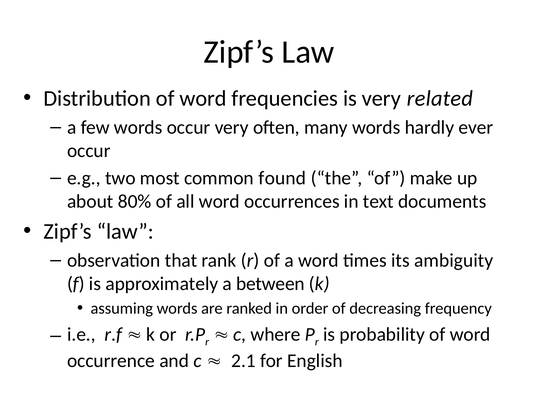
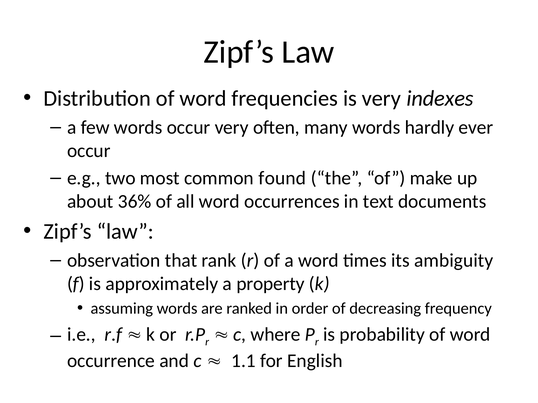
related: related -> indexes
80%: 80% -> 36%
between: between -> property
2.1: 2.1 -> 1.1
